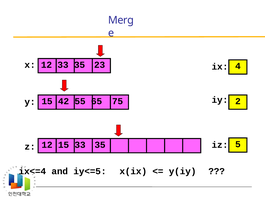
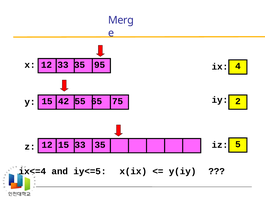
23: 23 -> 95
